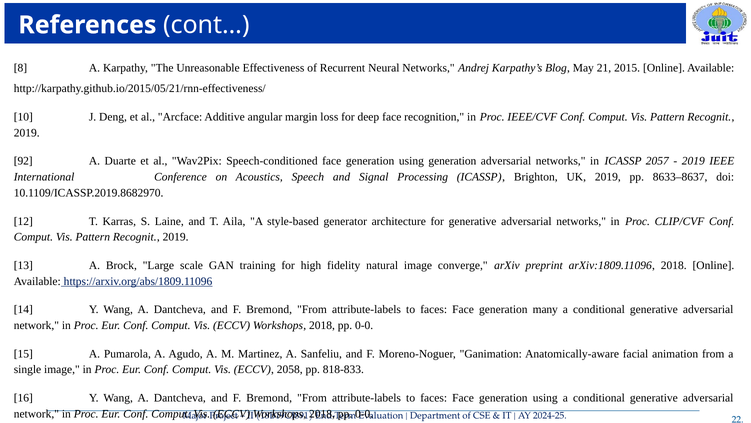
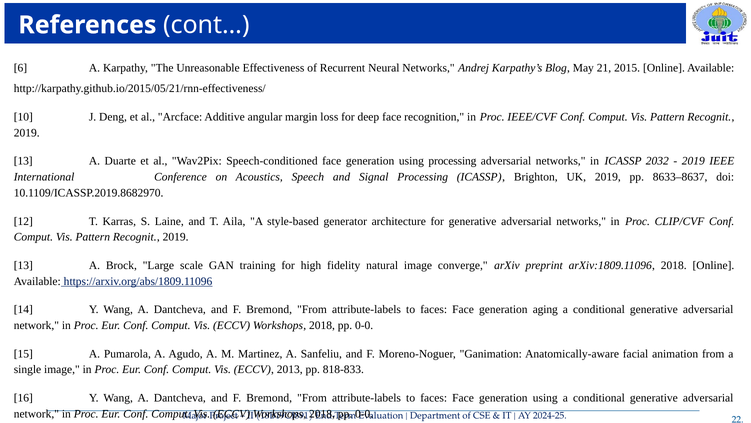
8: 8 -> 6
92 at (23, 161): 92 -> 13
using generation: generation -> processing
2057: 2057 -> 2032
many: many -> aging
2058: 2058 -> 2013
